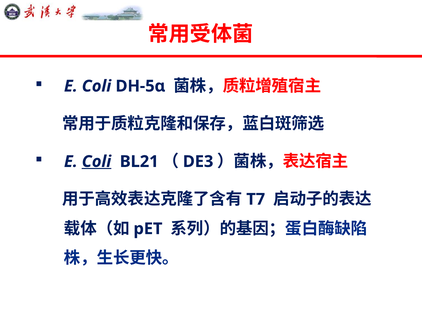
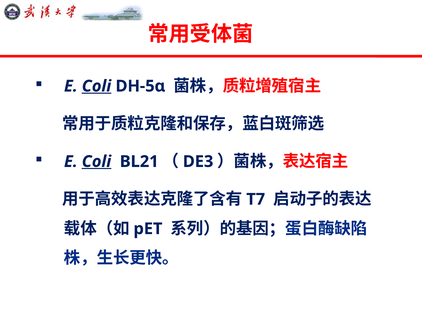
Coli at (97, 86) underline: none -> present
